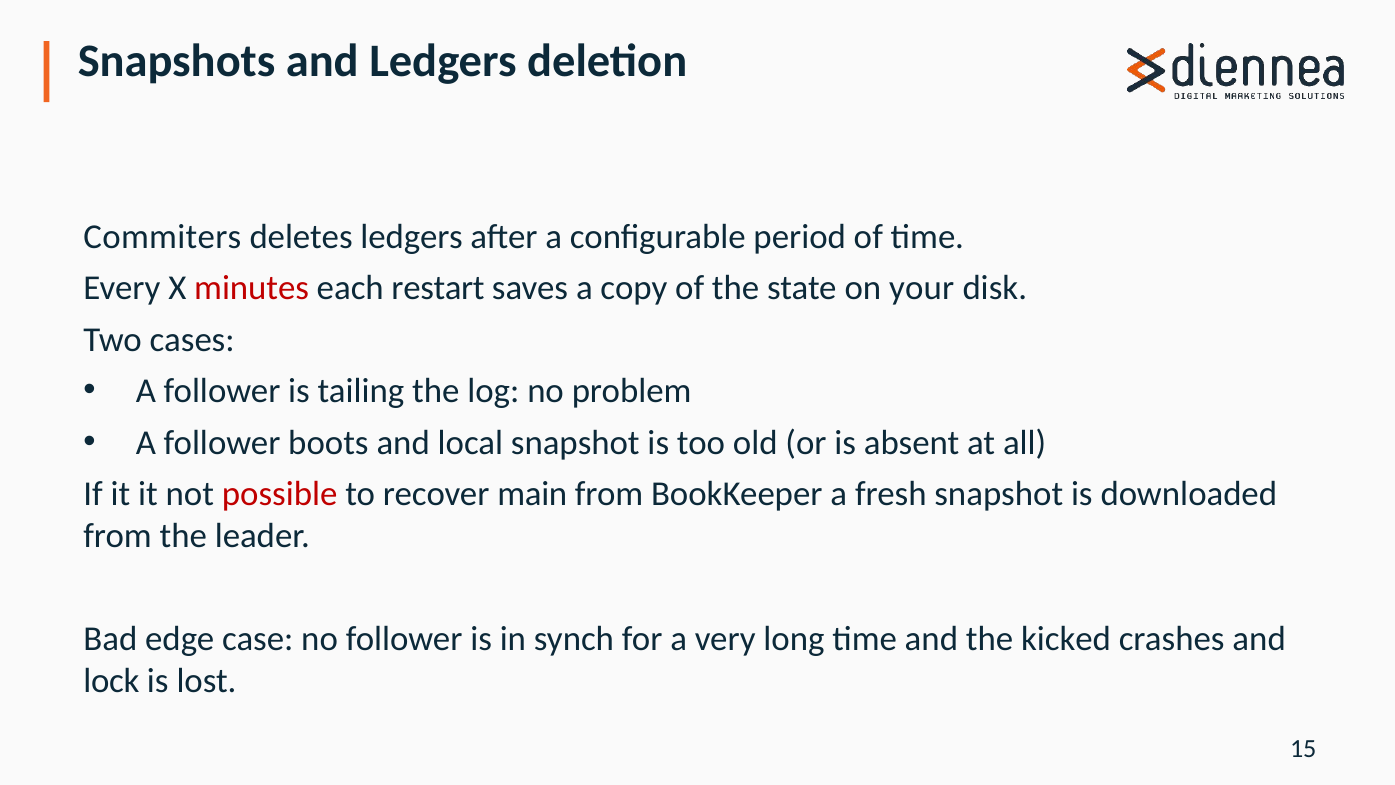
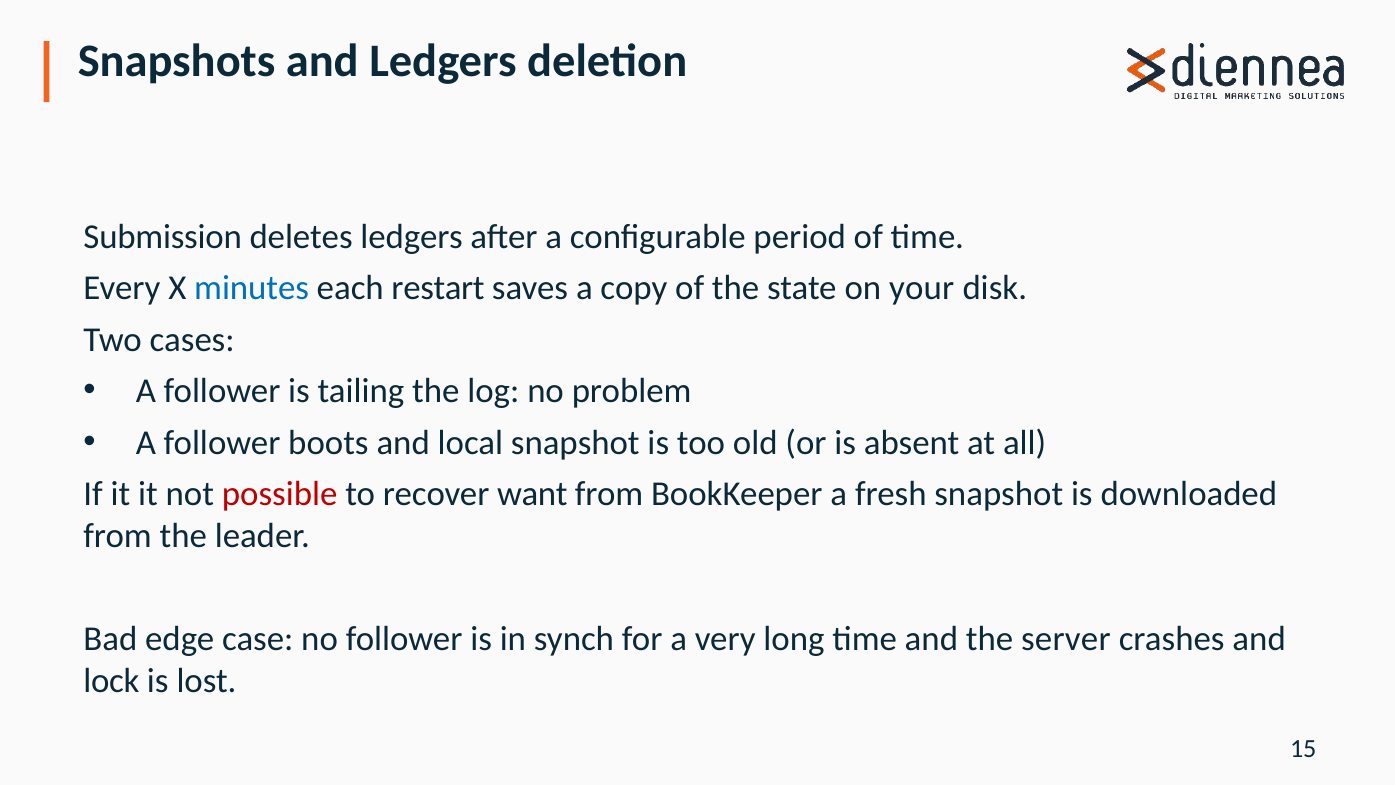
Commiters: Commiters -> Submission
minutes colour: red -> blue
main: main -> want
kicked: kicked -> server
